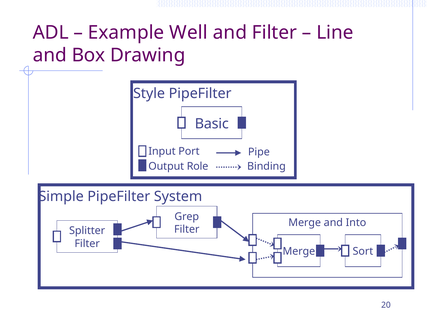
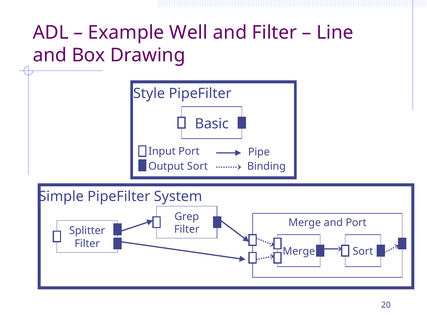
Output Role: Role -> Sort
and Into: Into -> Port
